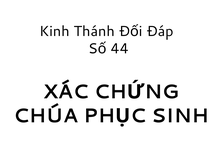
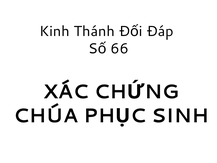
44: 44 -> 66
